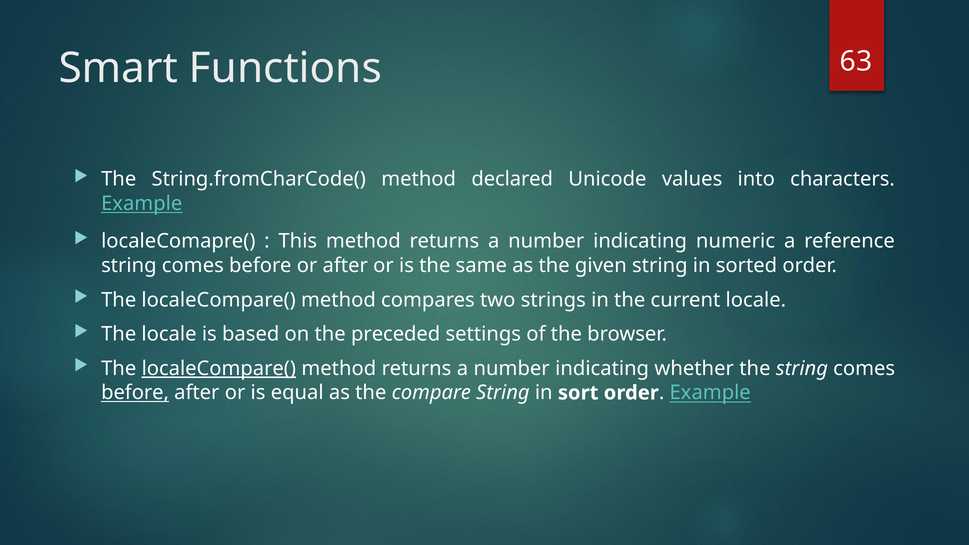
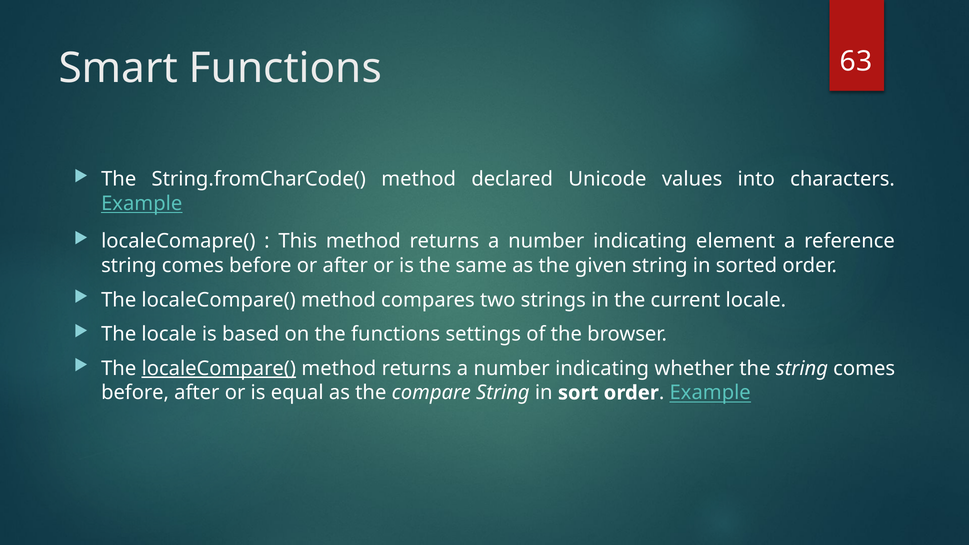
numeric: numeric -> element
the preceded: preceded -> functions
before at (135, 393) underline: present -> none
